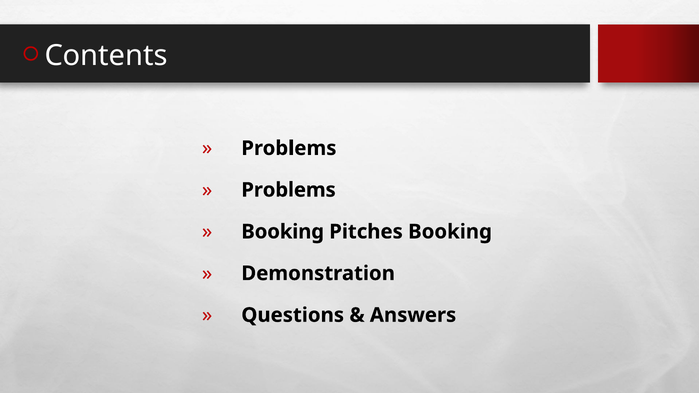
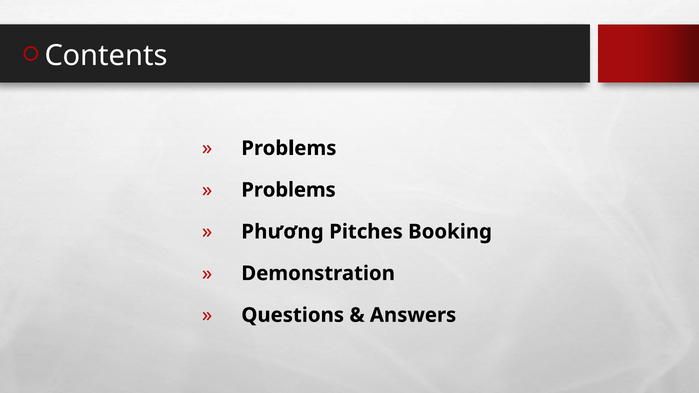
Booking at (283, 232): Booking -> Phương
